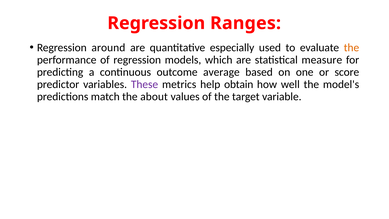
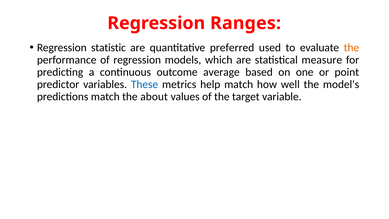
around: around -> statistic
especially: especially -> preferred
score: score -> point
These colour: purple -> blue
help obtain: obtain -> match
